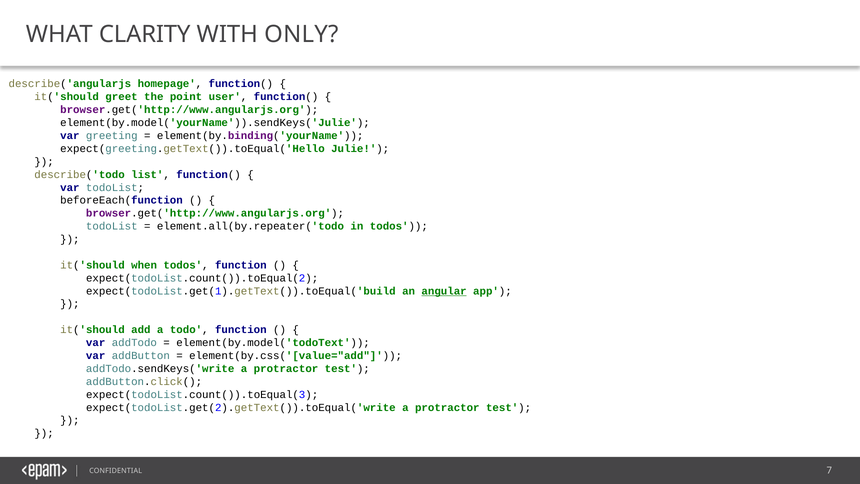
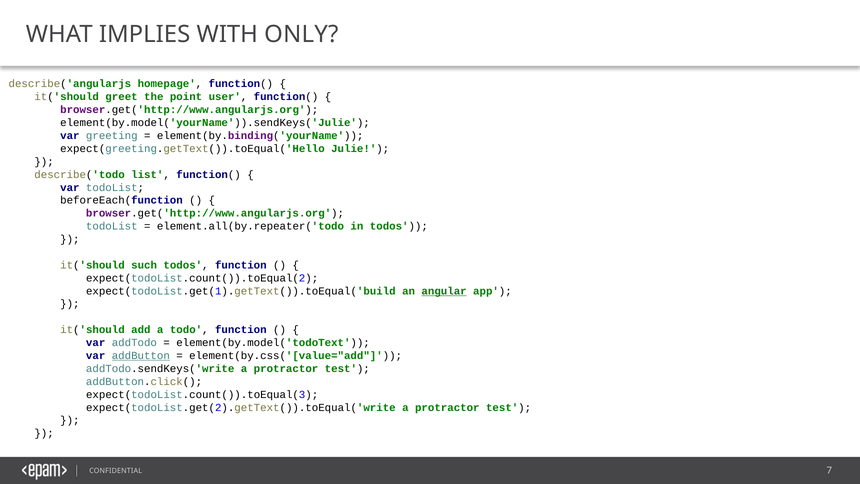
CLARITY: CLARITY -> IMPLIES
when: when -> such
addButton underline: none -> present
